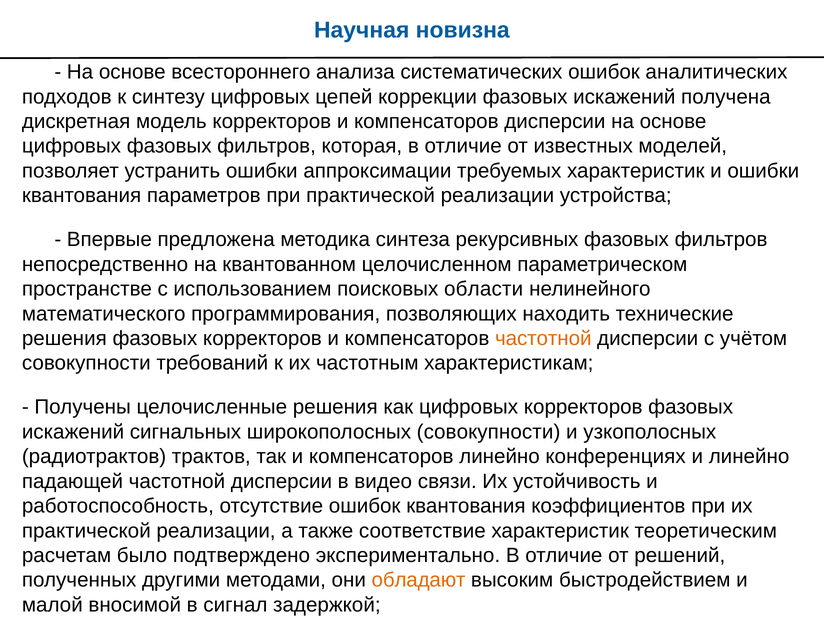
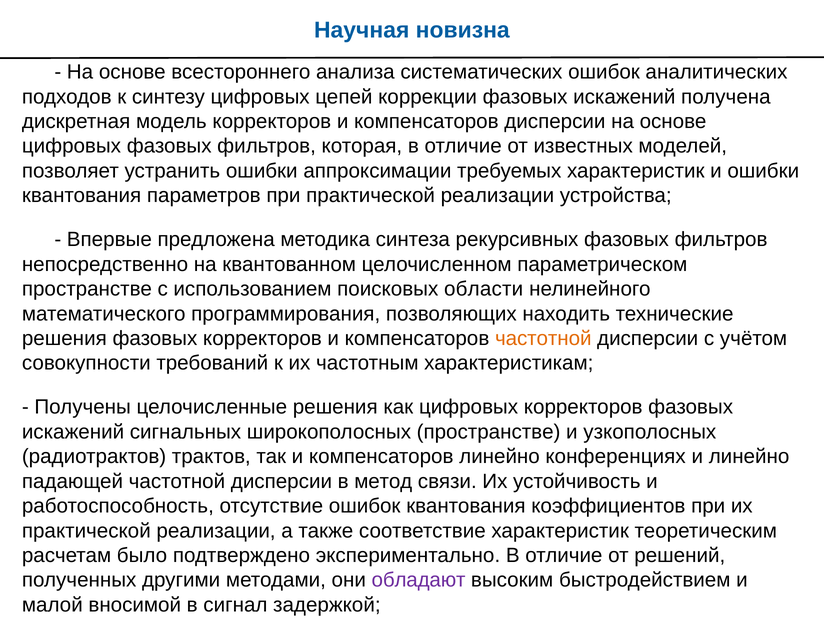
широкополосных совокупности: совокупности -> пространстве
видео: видео -> метод
обладают colour: orange -> purple
